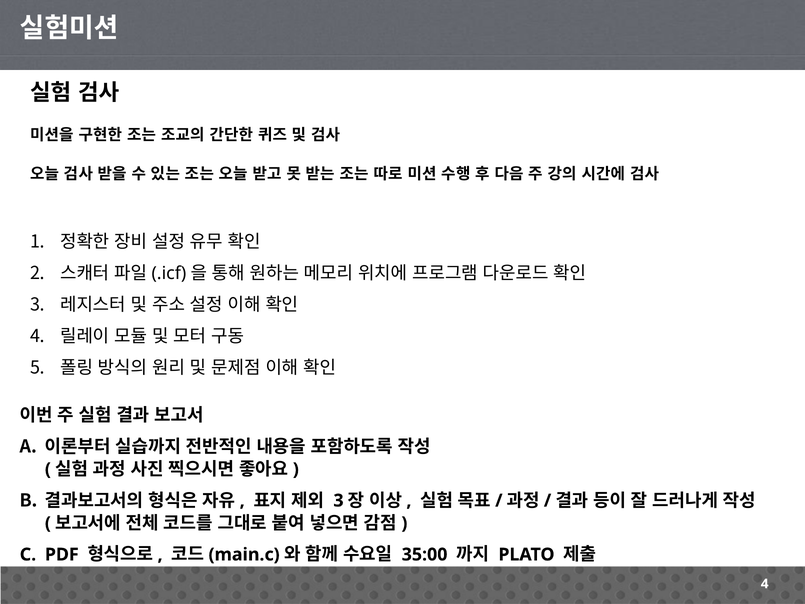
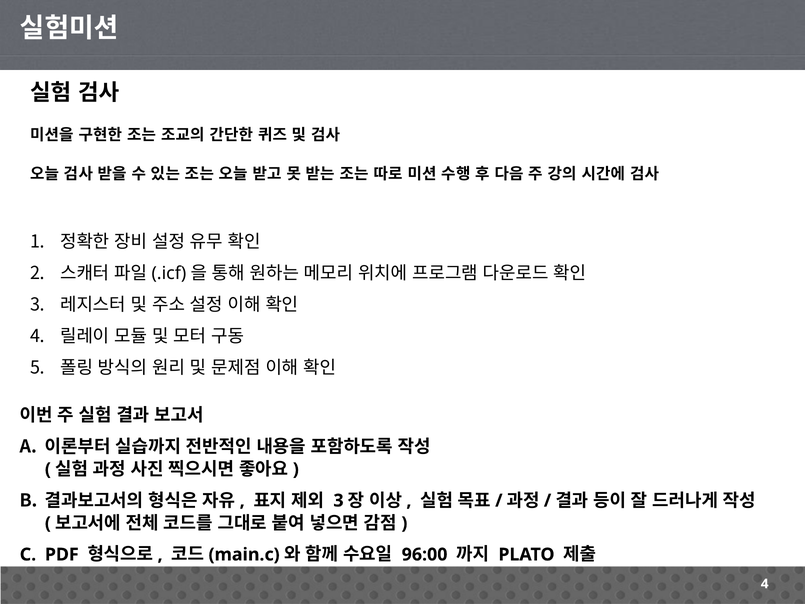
35:00: 35:00 -> 96:00
